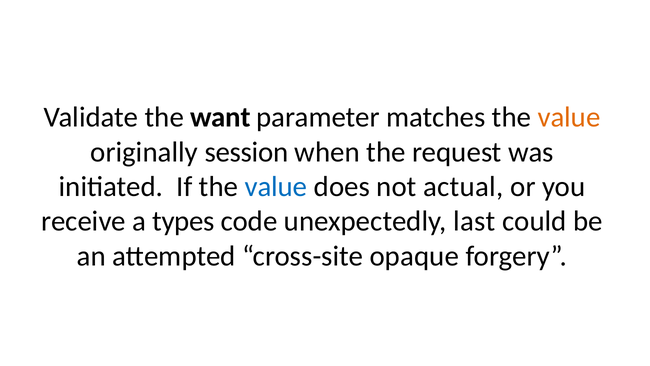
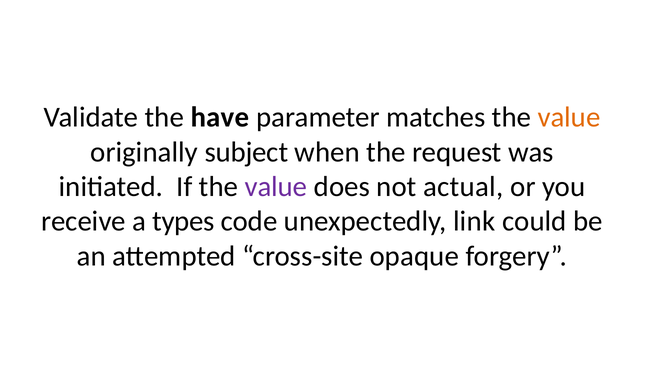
want: want -> have
session: session -> subject
value at (276, 187) colour: blue -> purple
last: last -> link
